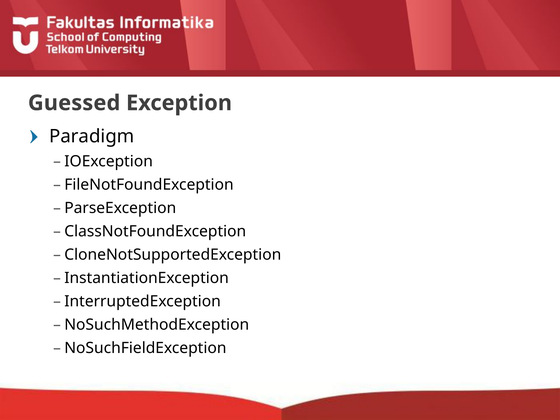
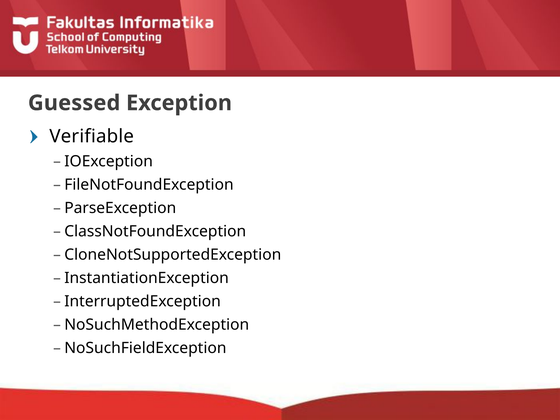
Paradigm: Paradigm -> Verifiable
